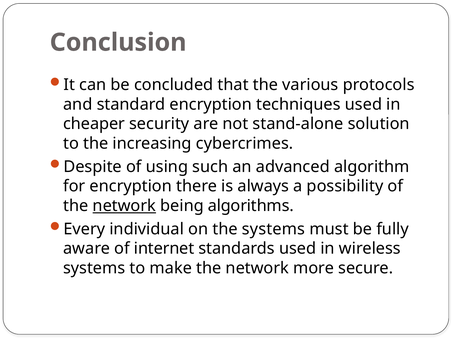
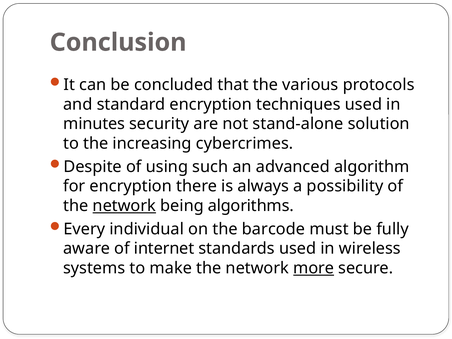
cheaper: cheaper -> minutes
the systems: systems -> barcode
more underline: none -> present
